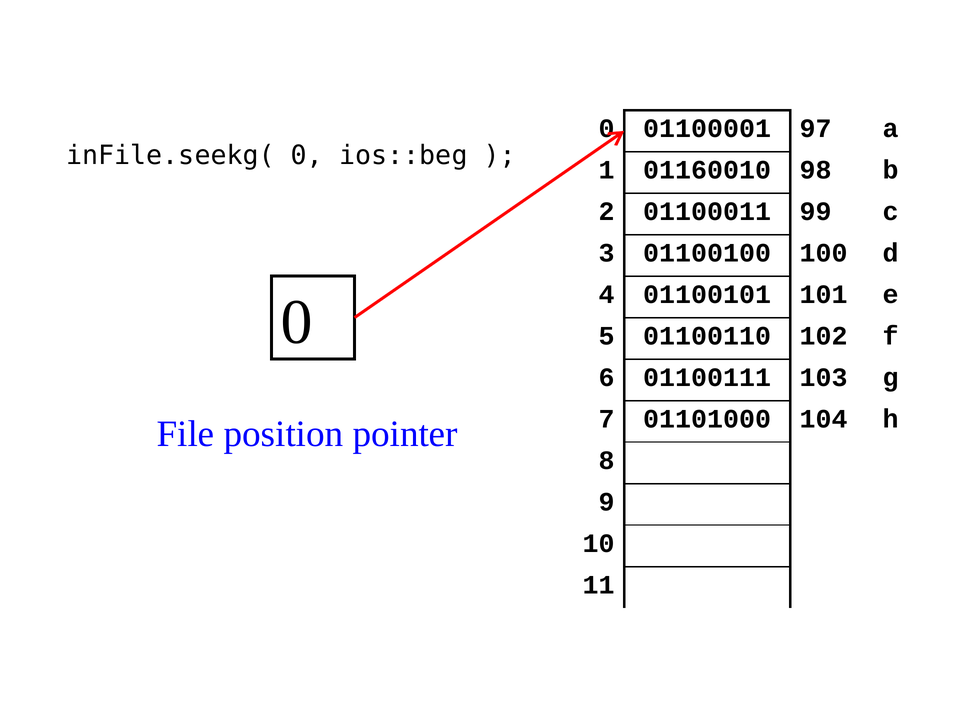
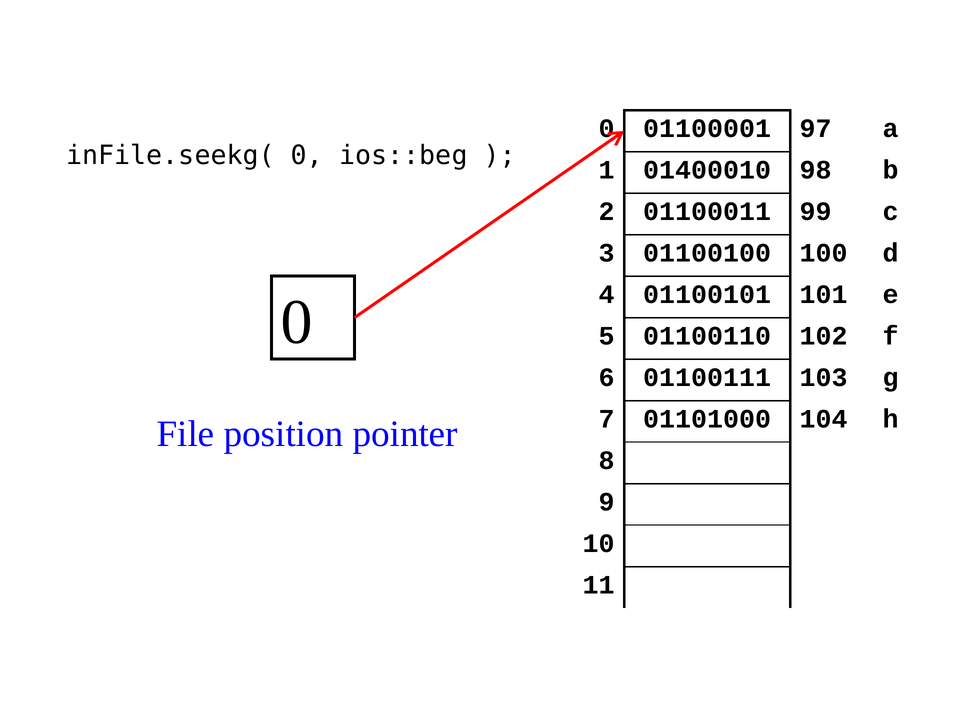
01160010: 01160010 -> 01400010
